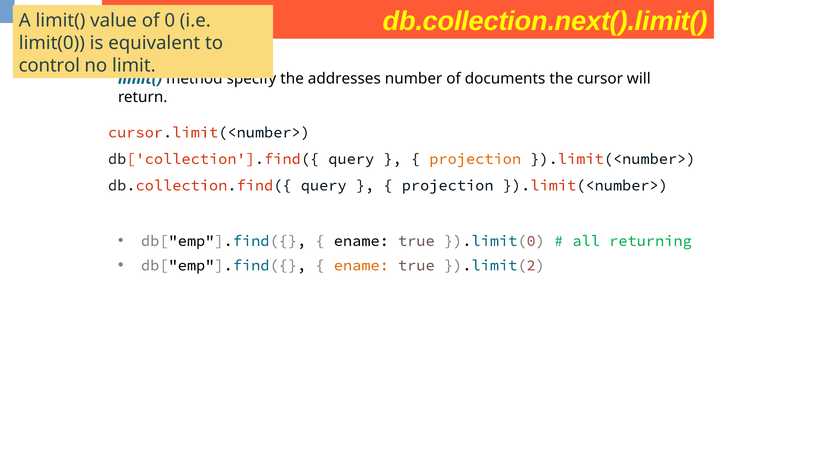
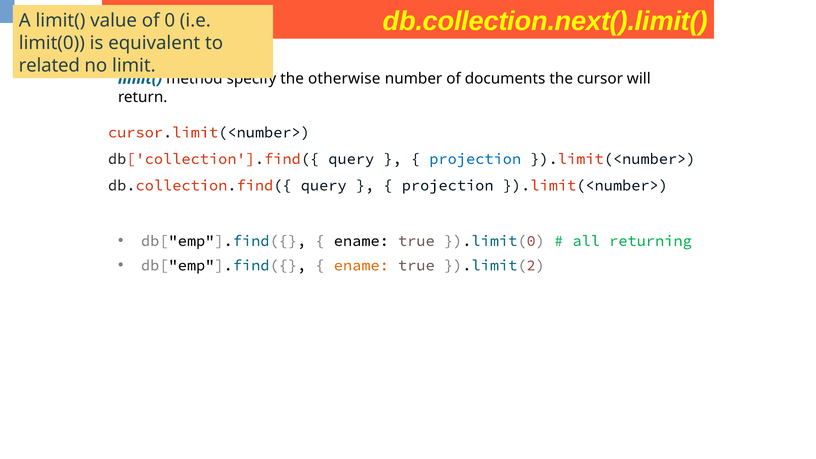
control: control -> related
addresses: addresses -> otherwise
projection at (475, 159) colour: orange -> blue
